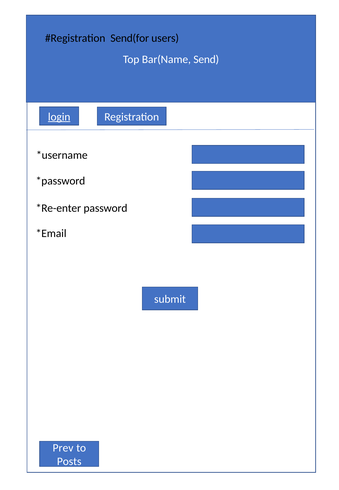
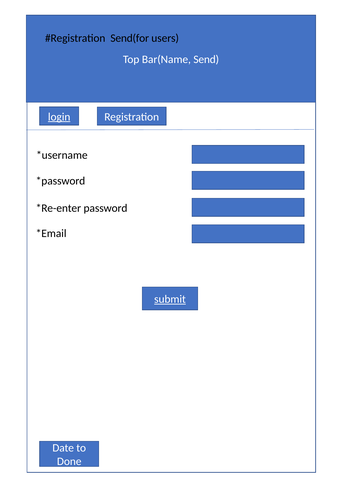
submit underline: none -> present
Prev: Prev -> Date
Posts: Posts -> Done
